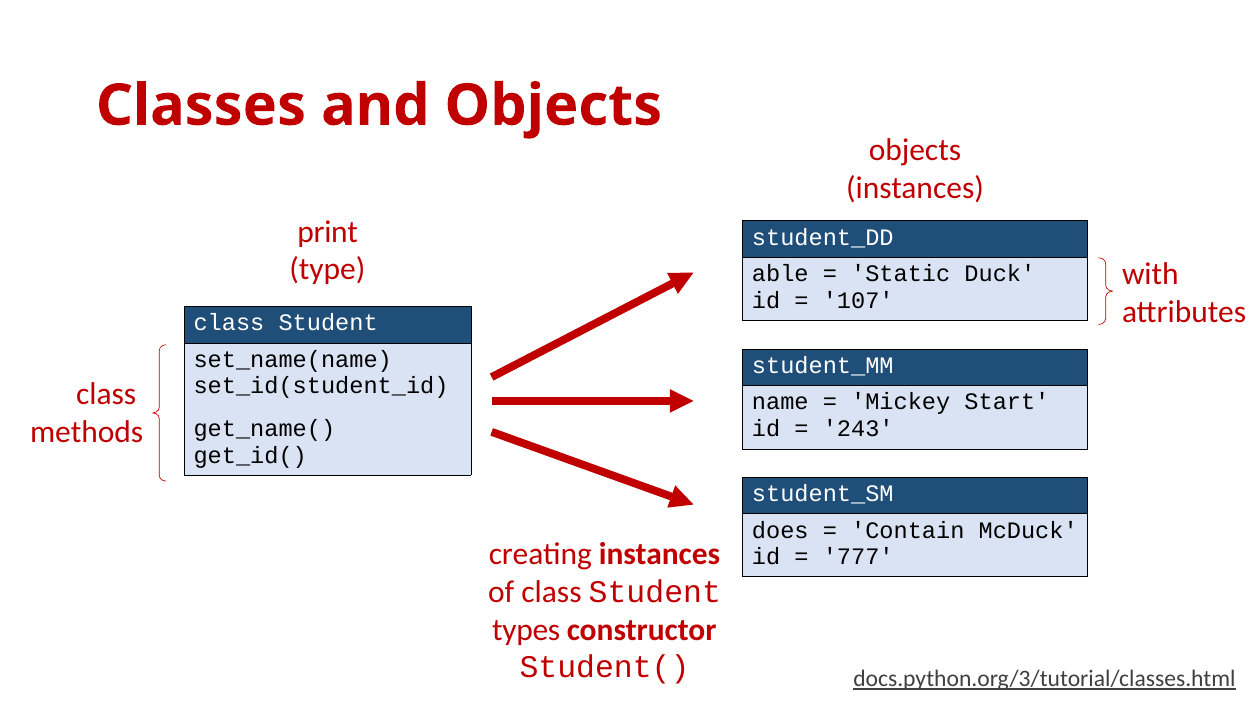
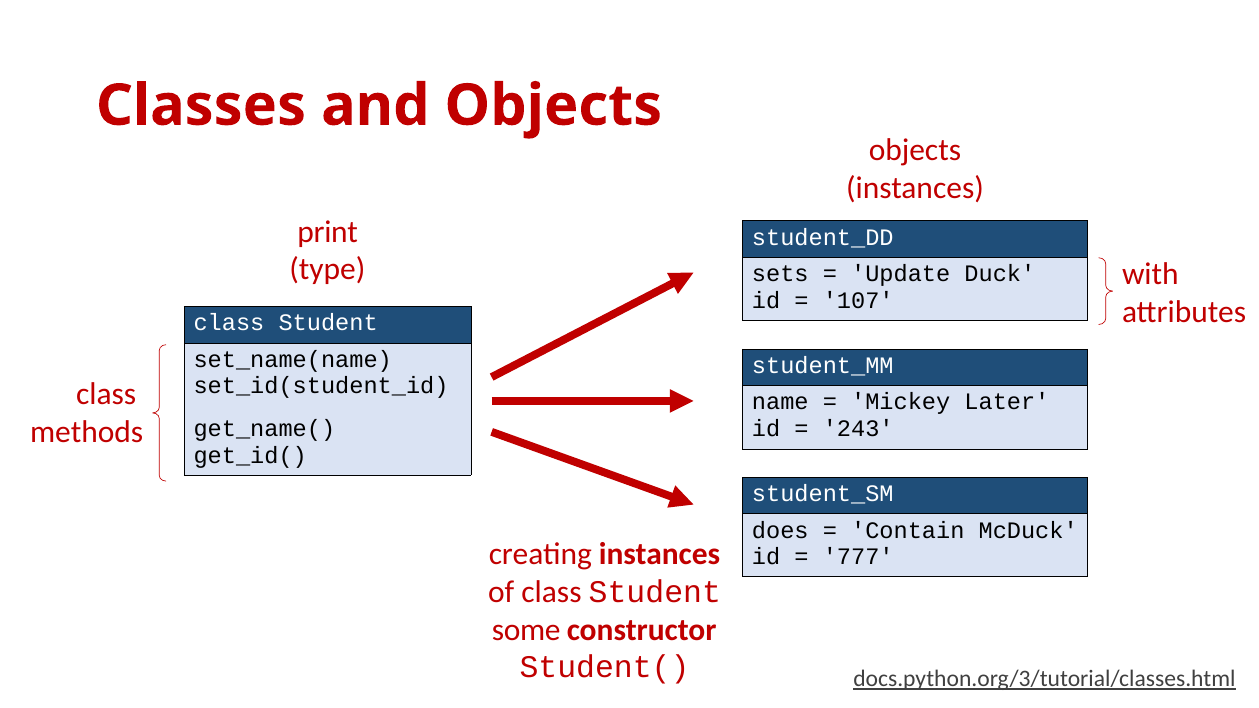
able: able -> sets
Static: Static -> Update
Start: Start -> Later
types: types -> some
